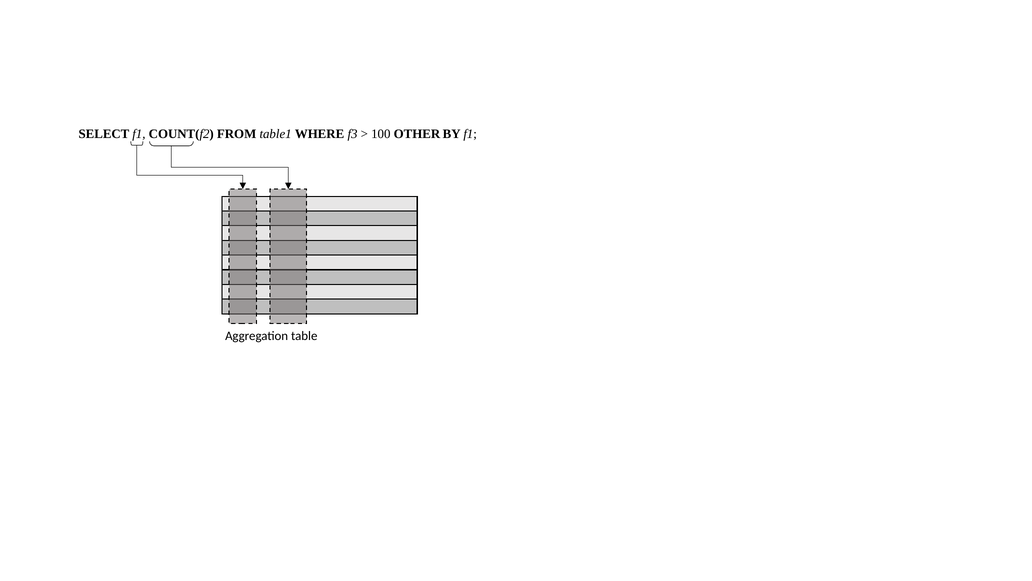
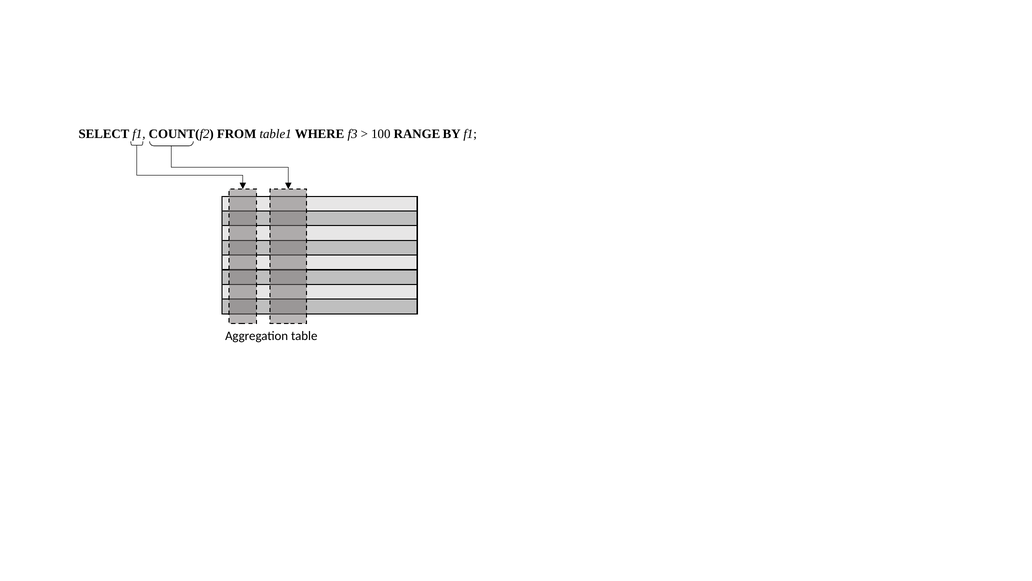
OTHER: OTHER -> RANGE
